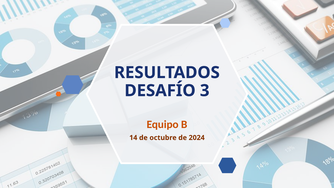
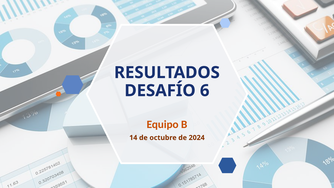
3: 3 -> 6
